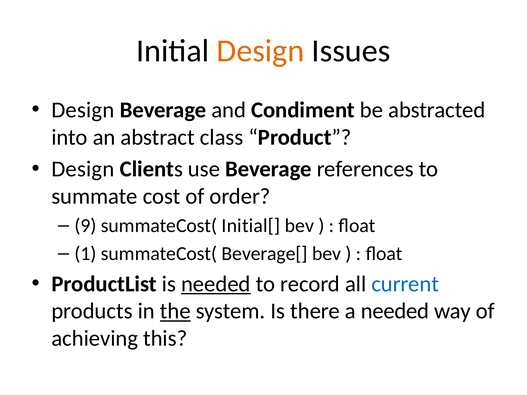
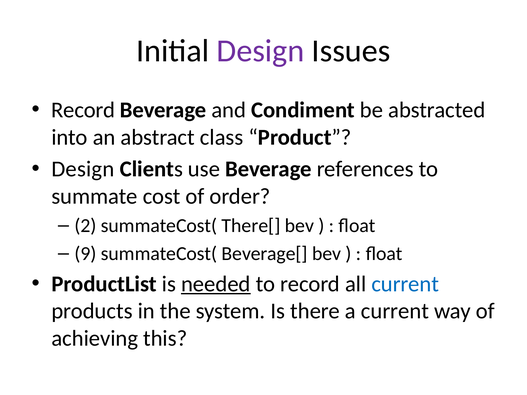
Design at (260, 51) colour: orange -> purple
Design at (83, 110): Design -> Record
9: 9 -> 2
Initial[: Initial[ -> There[
1: 1 -> 9
the underline: present -> none
a needed: needed -> current
